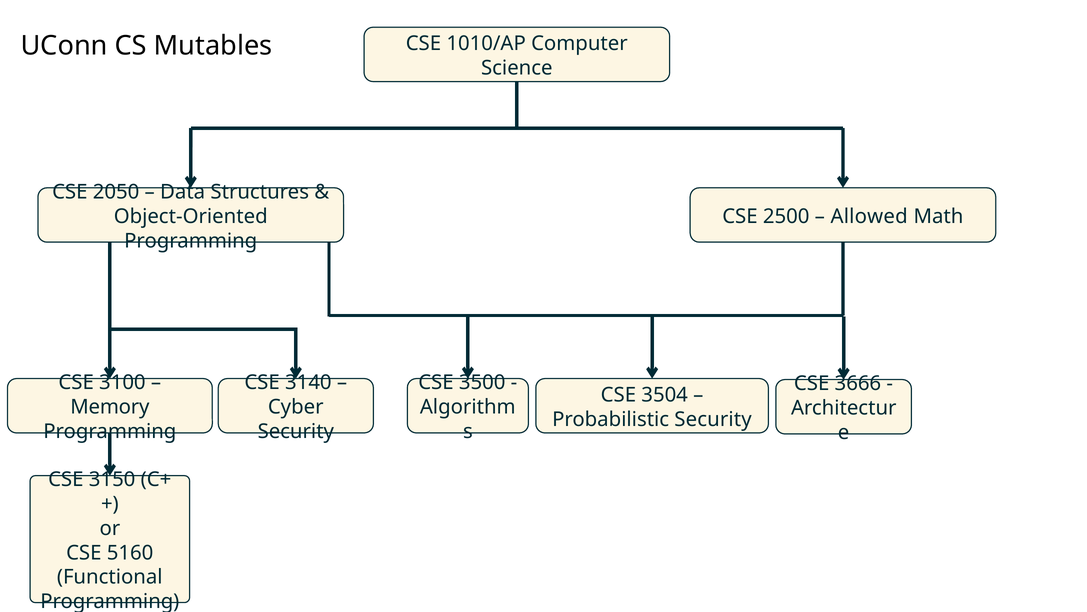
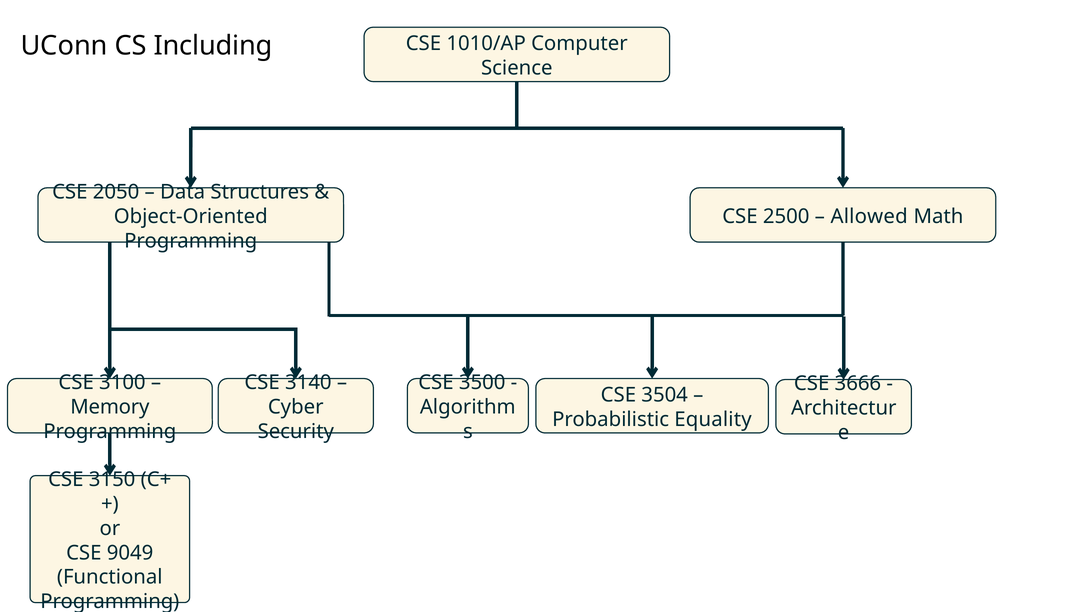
Mutables: Mutables -> Including
Probabilistic Security: Security -> Equality
5160: 5160 -> 9049
